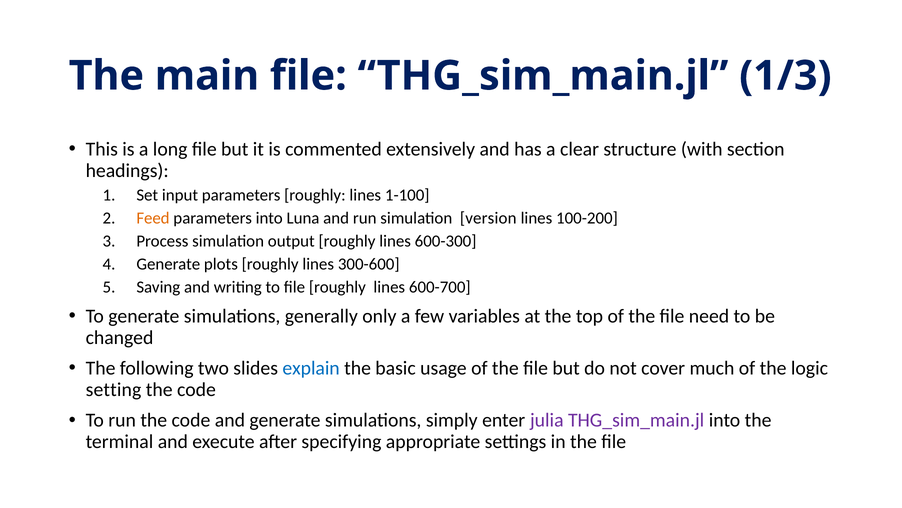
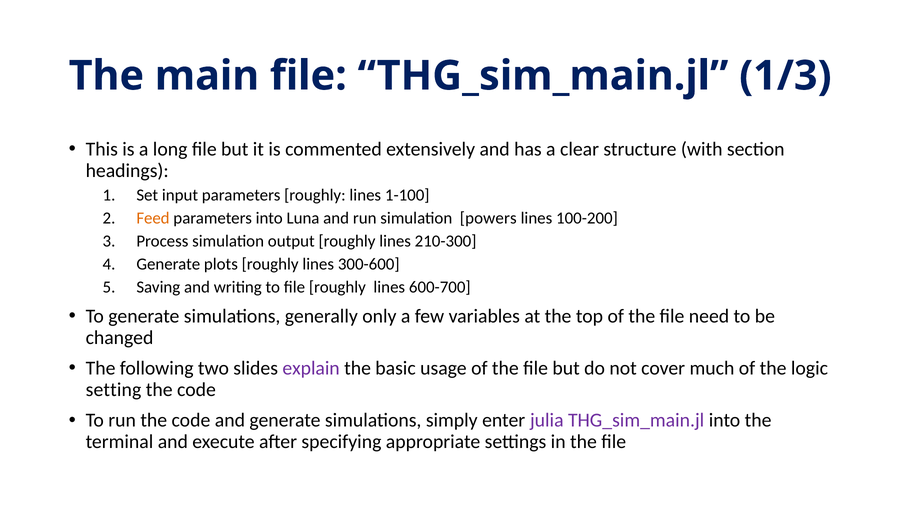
version: version -> powers
600-300: 600-300 -> 210-300
explain colour: blue -> purple
